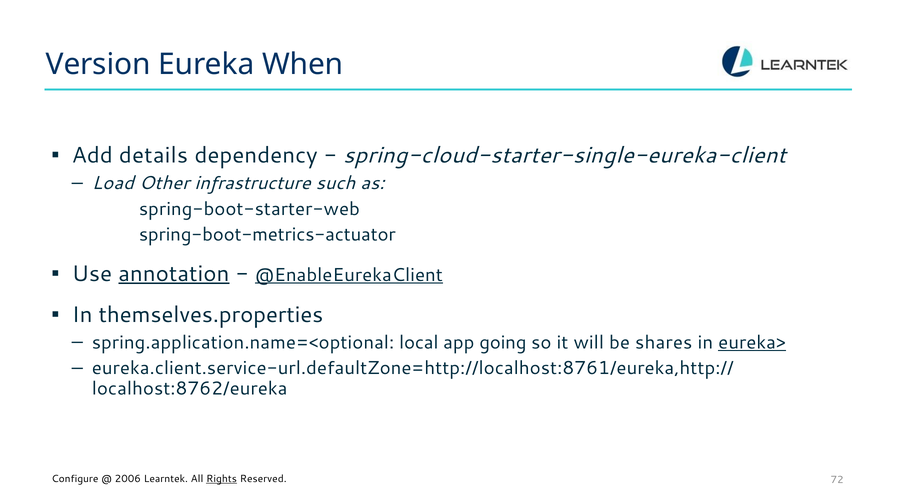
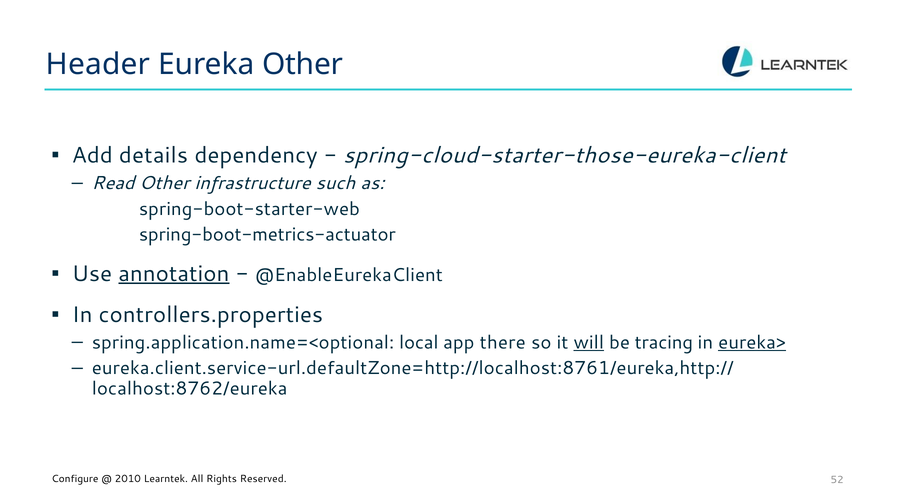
Version: Version -> Header
Eureka When: When -> Other
spring-cloud-starter-single-eureka-client: spring-cloud-starter-single-eureka-client -> spring-cloud-starter-those-eureka-client
Load: Load -> Read
@EnableEurekaClient underline: present -> none
themselves.properties: themselves.properties -> controllers.properties
going: going -> there
will underline: none -> present
shares: shares -> tracing
2006: 2006 -> 2010
Rights underline: present -> none
72: 72 -> 52
